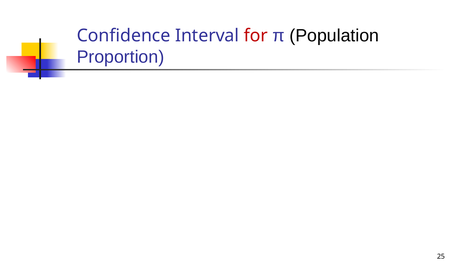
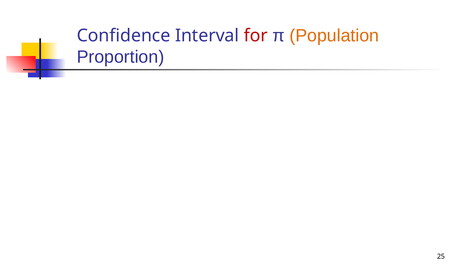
Population colour: black -> orange
